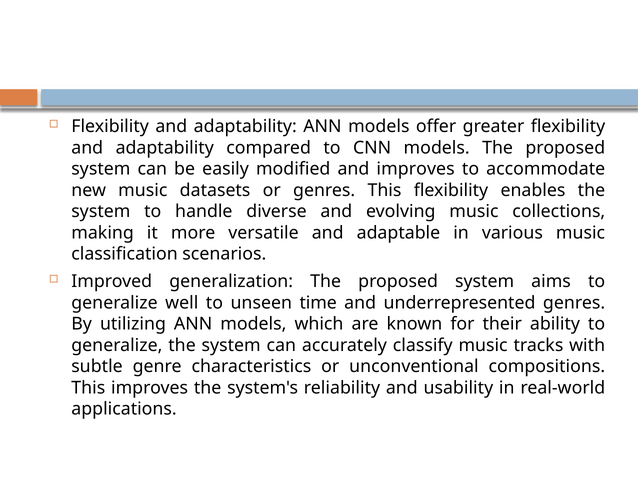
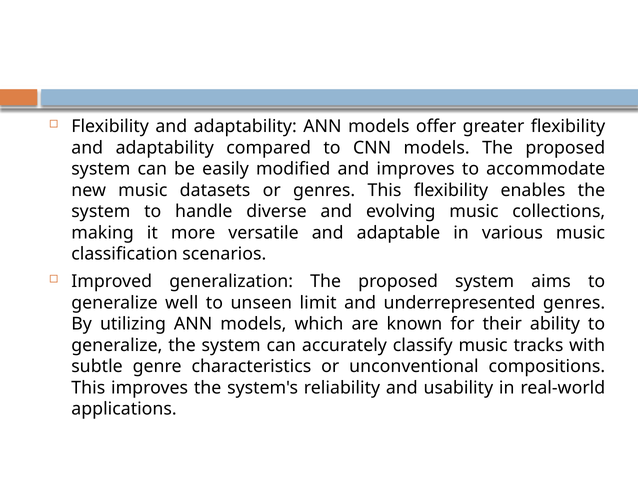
time: time -> limit
